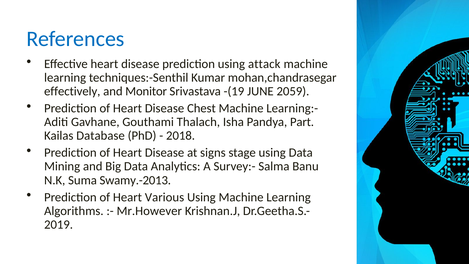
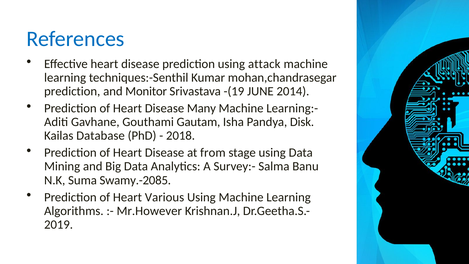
effectively at (72, 91): effectively -> prediction
2059: 2059 -> 2014
Chest: Chest -> Many
Thalach: Thalach -> Gautam
Part: Part -> Disk
signs: signs -> from
Swamy.-2013: Swamy.-2013 -> Swamy.-2085
